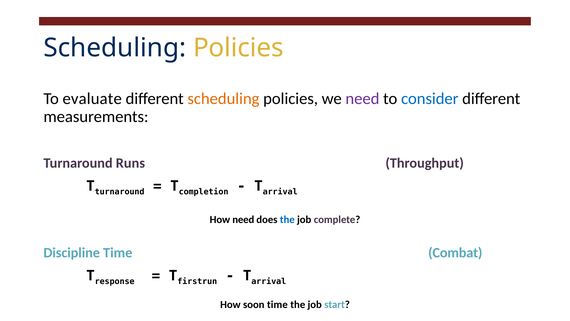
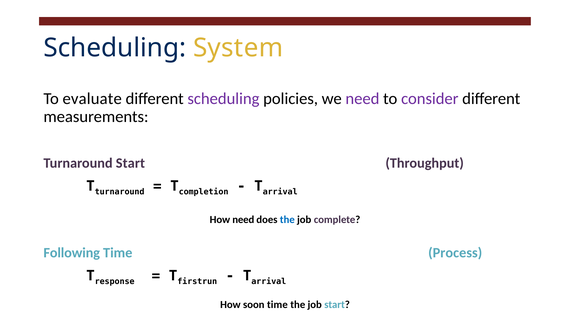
Policies at (238, 48): Policies -> System
scheduling at (223, 99) colour: orange -> purple
consider colour: blue -> purple
Turnaround Runs: Runs -> Start
Discipline: Discipline -> Following
Combat: Combat -> Process
